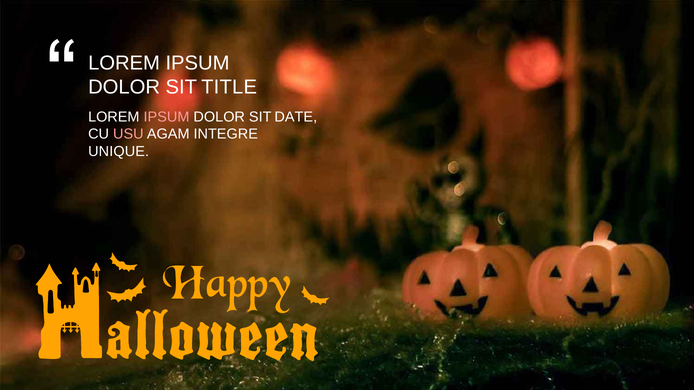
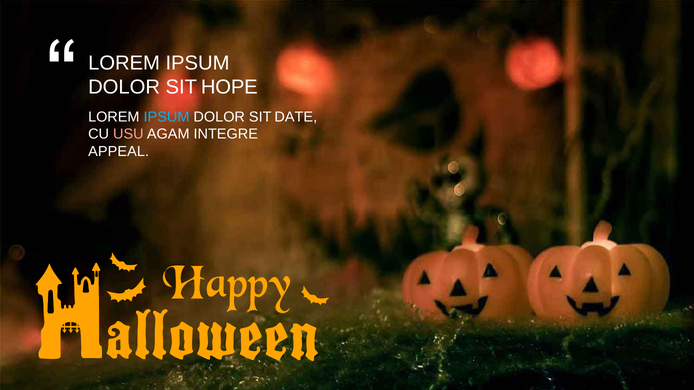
TITLE: TITLE -> HOPE
IPSUM at (167, 117) colour: pink -> light blue
UNIQUE: UNIQUE -> APPEAL
